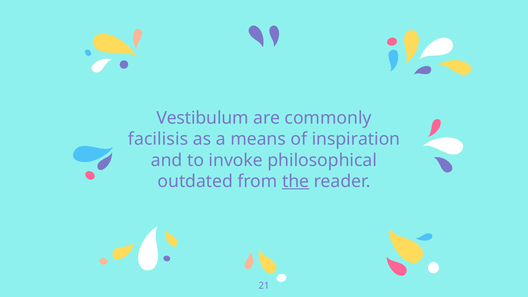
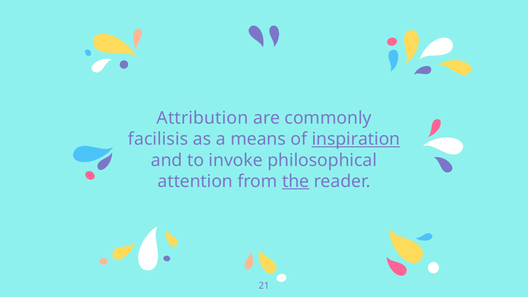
Vestibulum: Vestibulum -> Attribution
inspiration underline: none -> present
outdated: outdated -> attention
